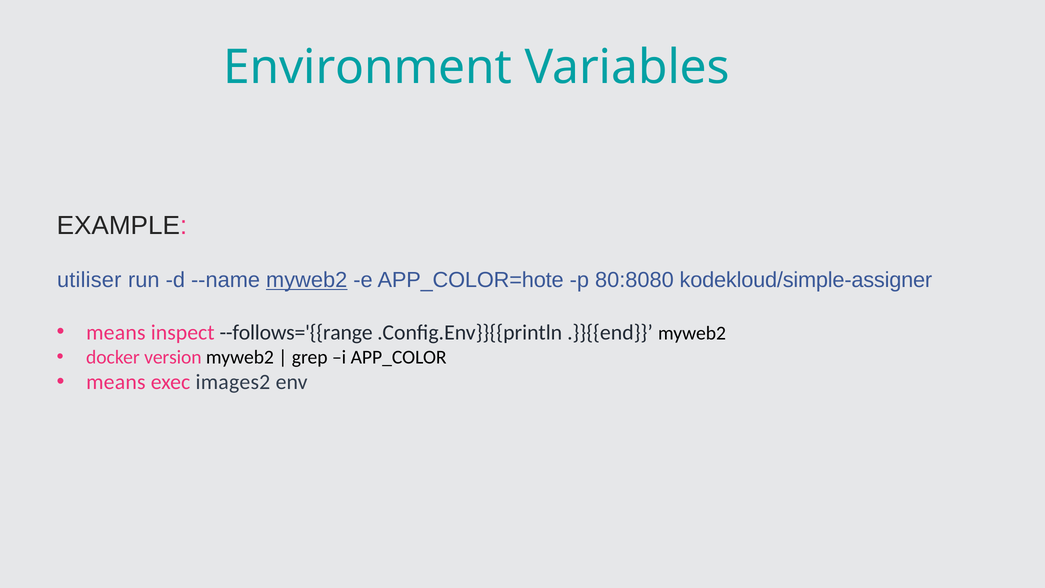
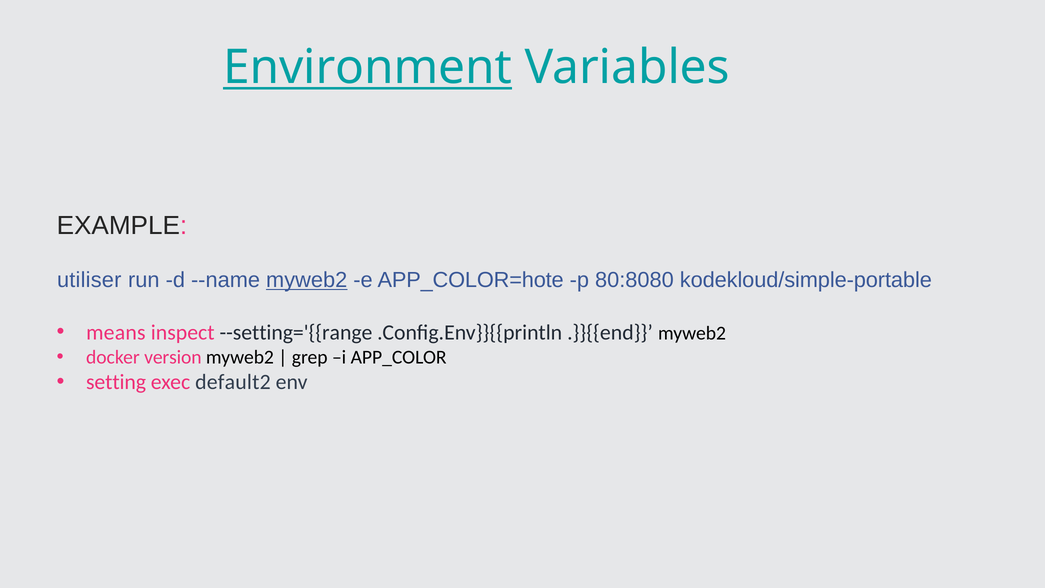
Environment underline: none -> present
kodekloud/simple-assigner: kodekloud/simple-assigner -> kodekloud/simple-portable
--follows='{{range: --follows='{{range -> --setting='{{range
means at (116, 382): means -> setting
images2: images2 -> default2
